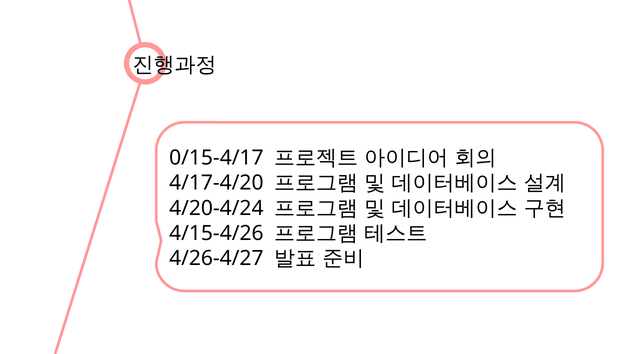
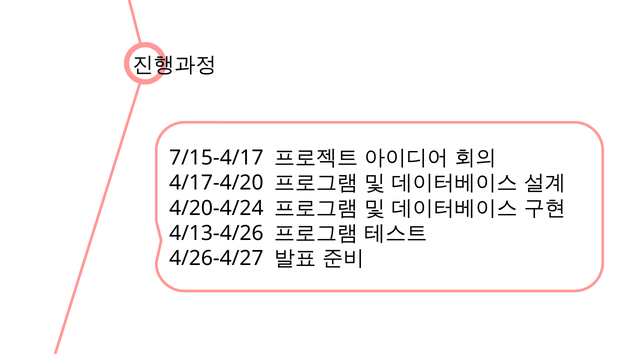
0/15-4/17: 0/15-4/17 -> 7/15-4/17
4/15-4/26: 4/15-4/26 -> 4/13-4/26
